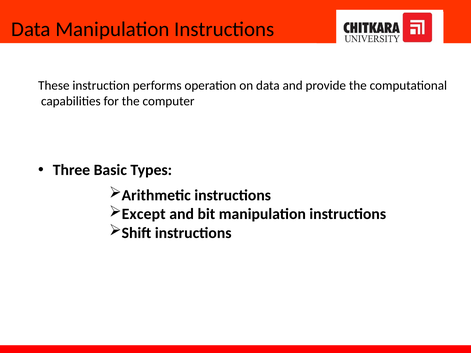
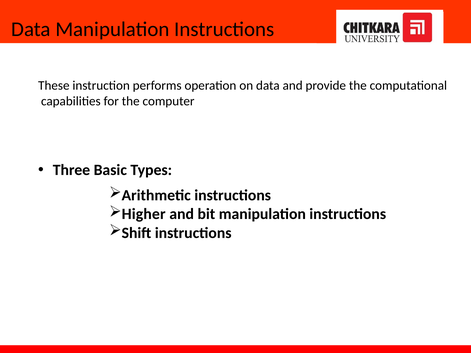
Except: Except -> Higher
